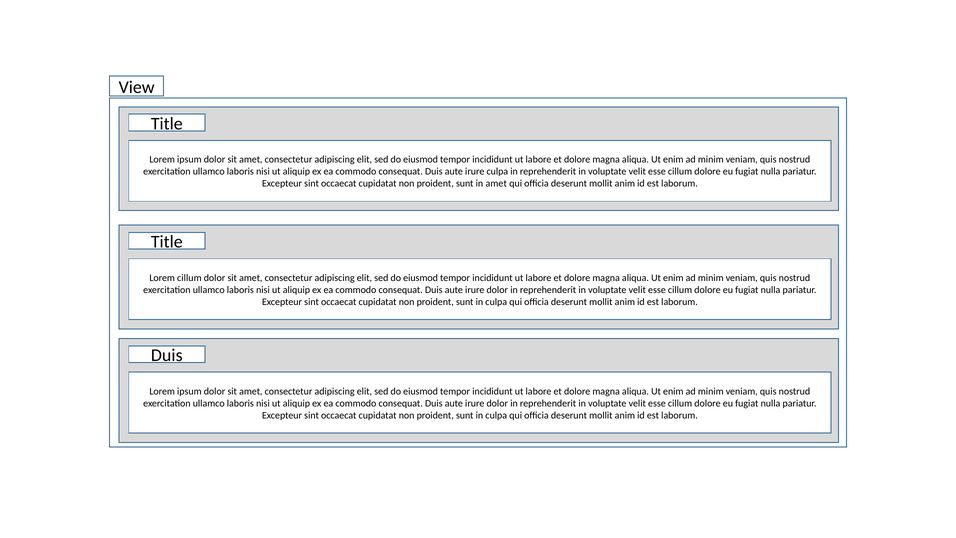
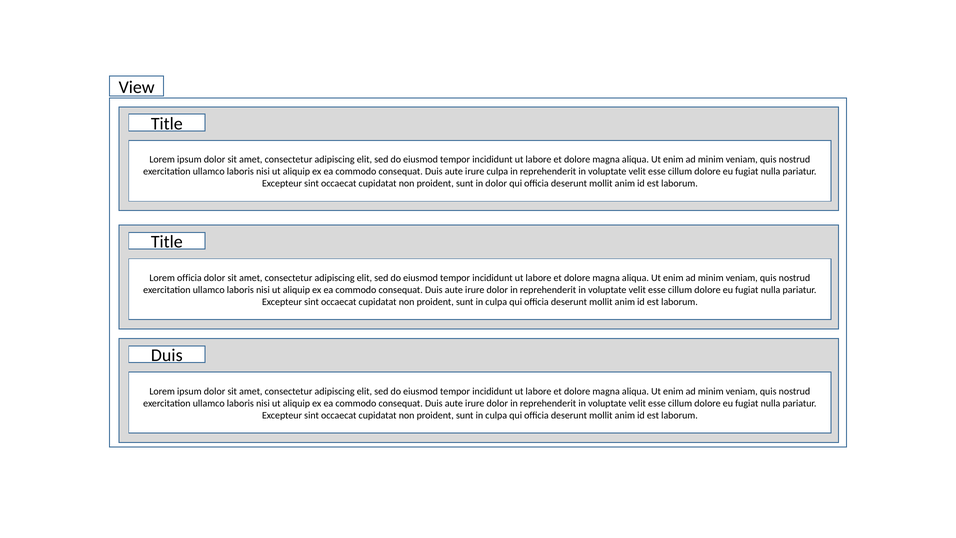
in amet: amet -> dolor
Lorem cillum: cillum -> officia
